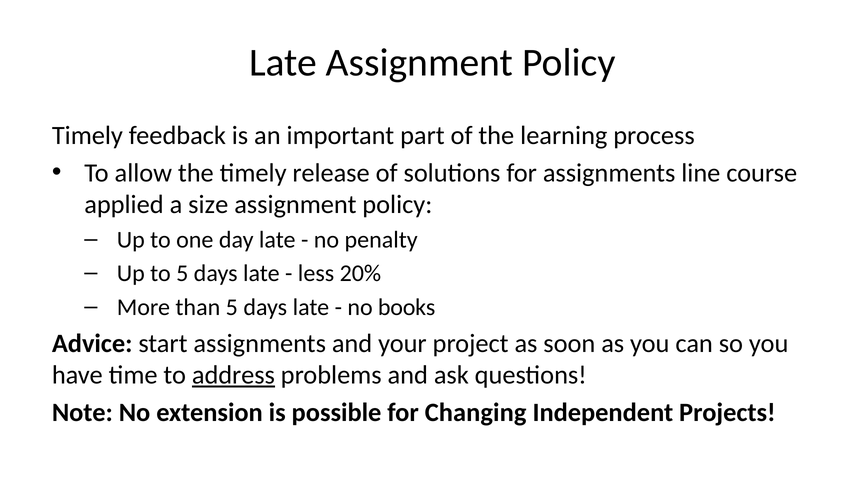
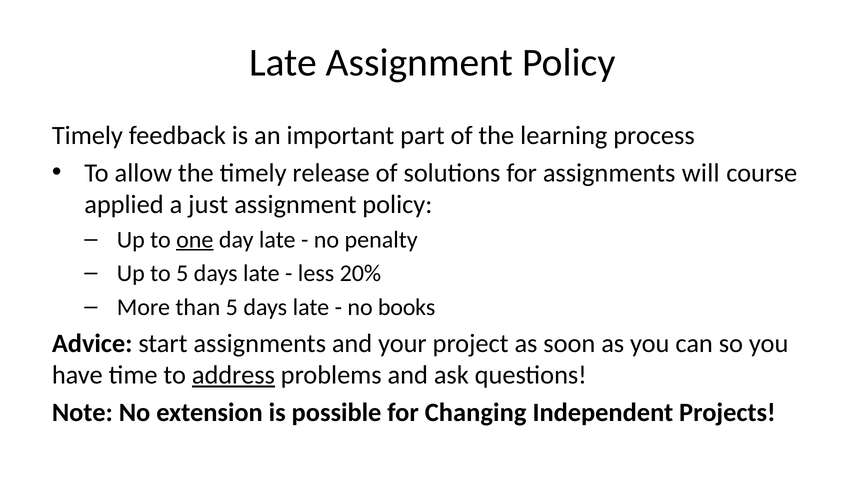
line: line -> will
size: size -> just
one underline: none -> present
